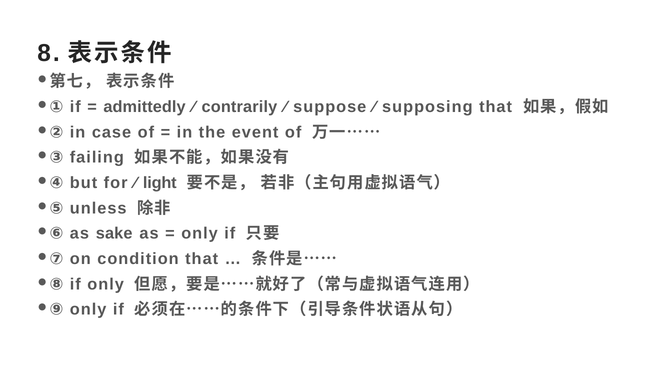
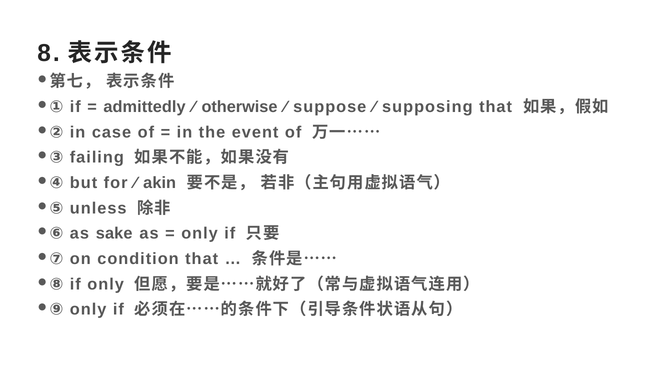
contrarily: contrarily -> otherwise
light: light -> akin
